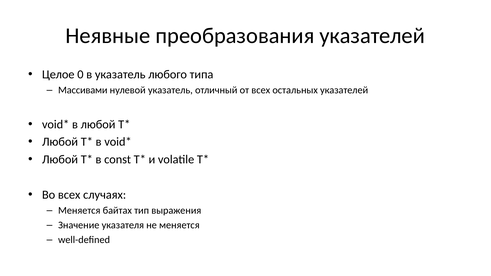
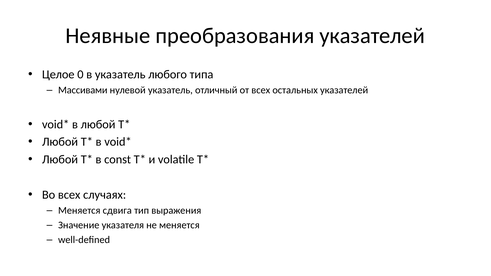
байтах: байтах -> сдвига
